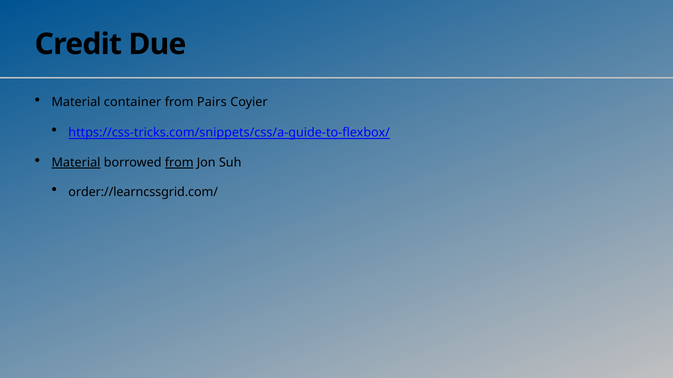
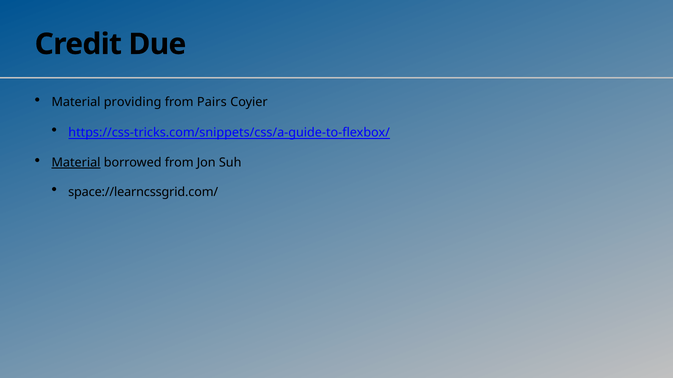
container: container -> providing
from at (179, 163) underline: present -> none
order://learncssgrid.com/: order://learncssgrid.com/ -> space://learncssgrid.com/
